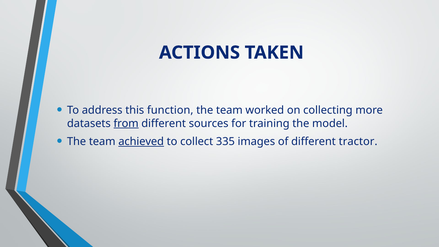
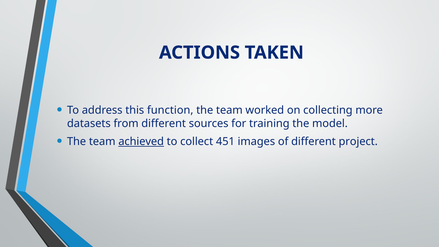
from underline: present -> none
335: 335 -> 451
tractor: tractor -> project
